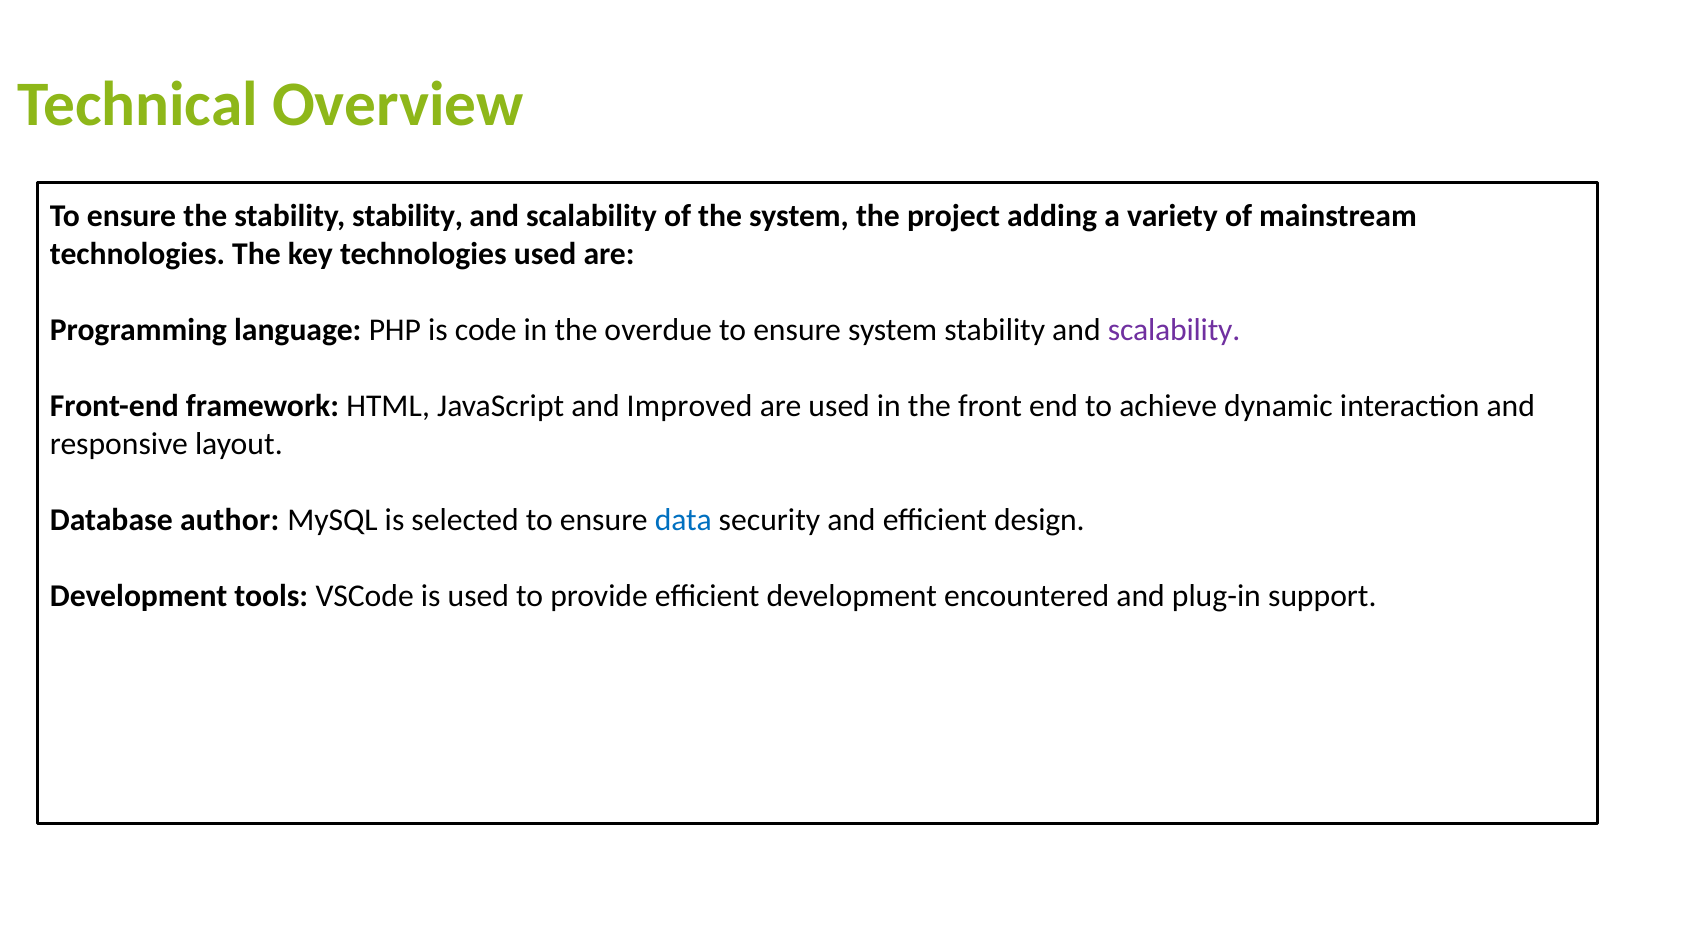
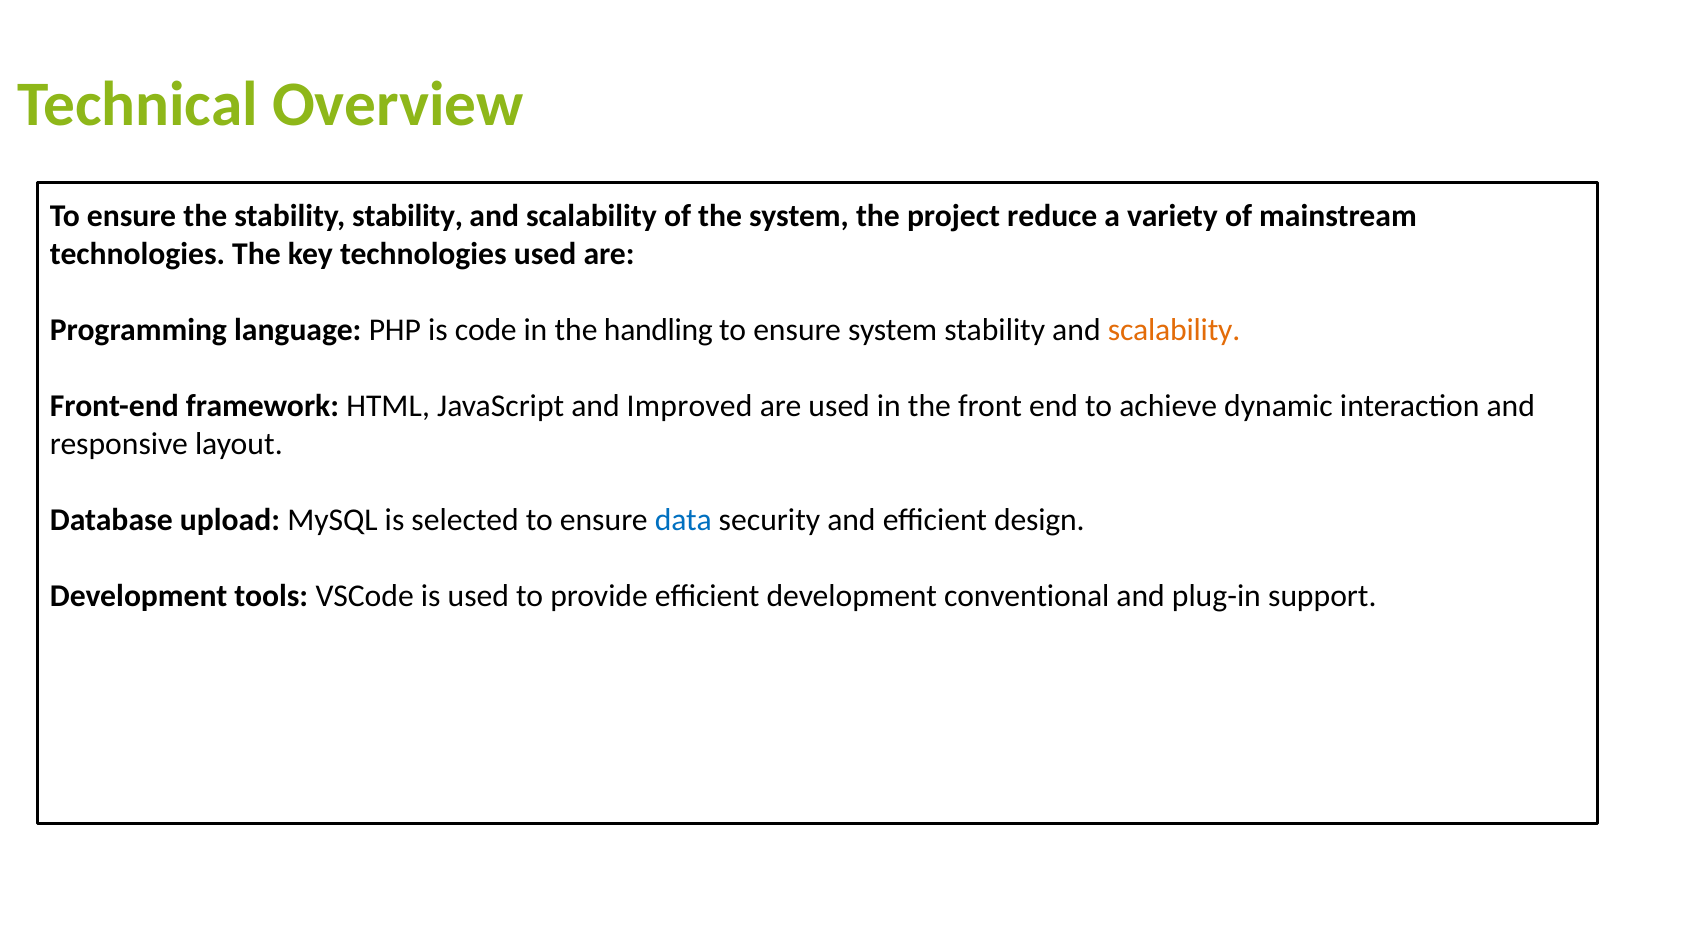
adding: adding -> reduce
overdue: overdue -> handling
scalability at (1174, 330) colour: purple -> orange
author: author -> upload
encountered: encountered -> conventional
